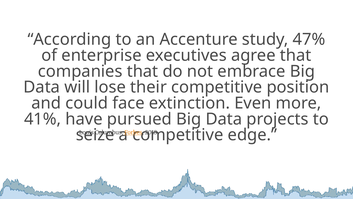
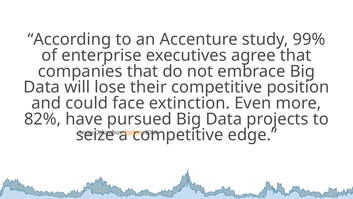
47%: 47% -> 99%
41%: 41% -> 82%
